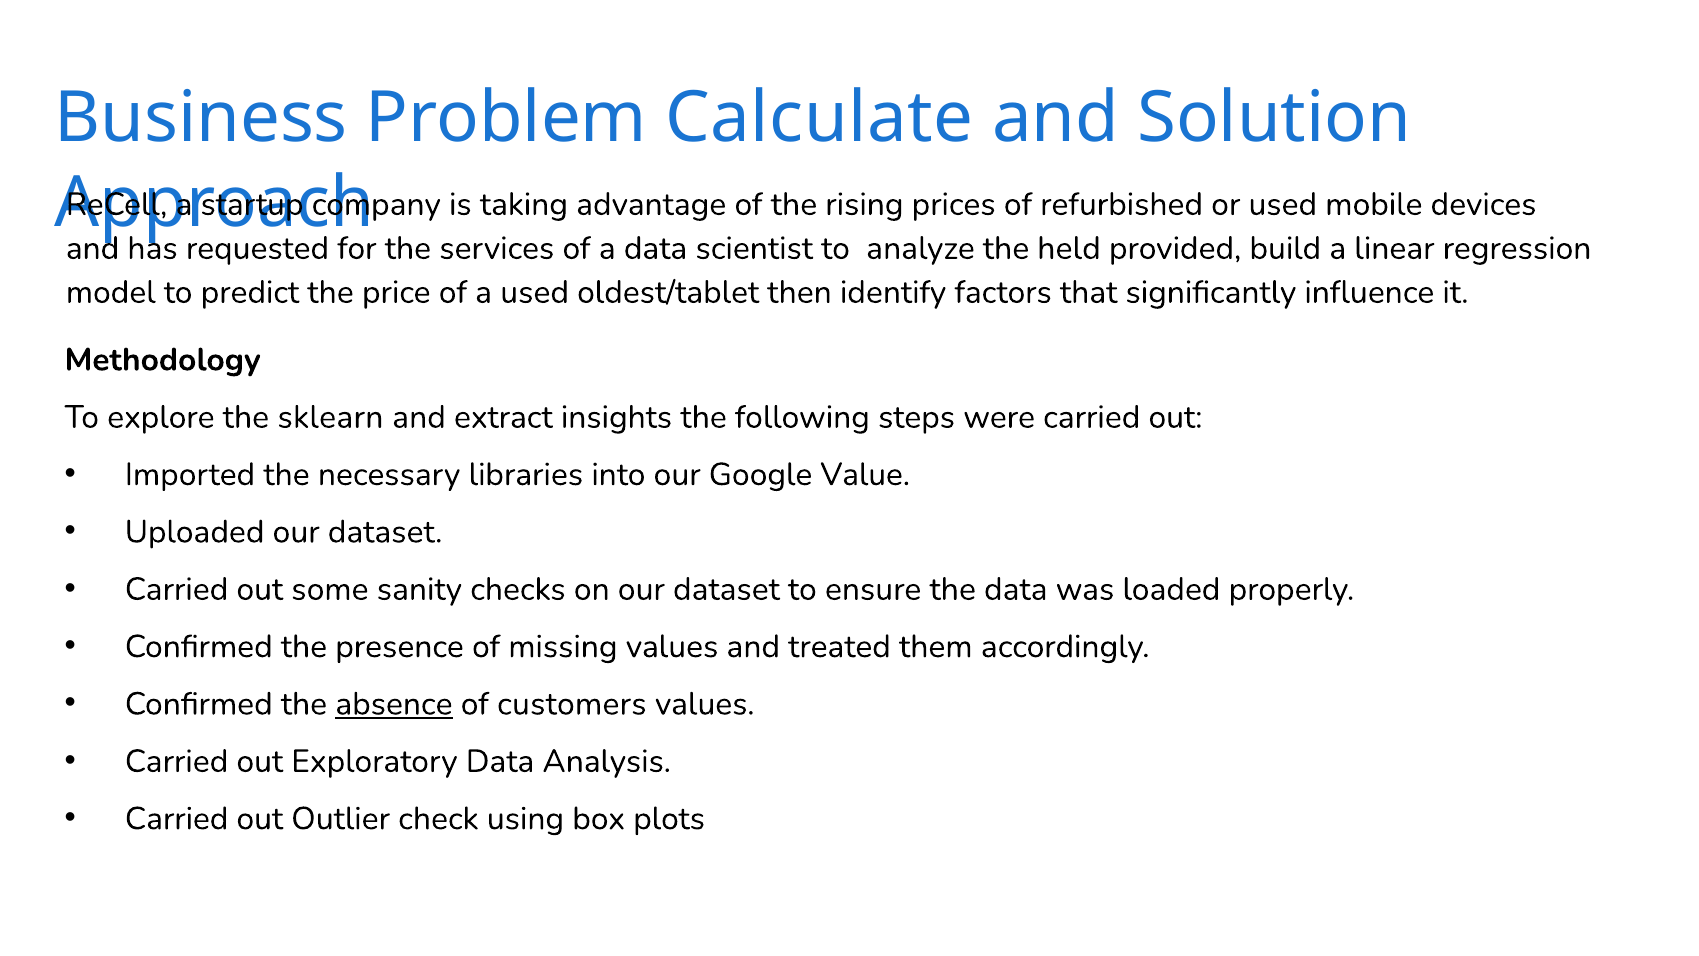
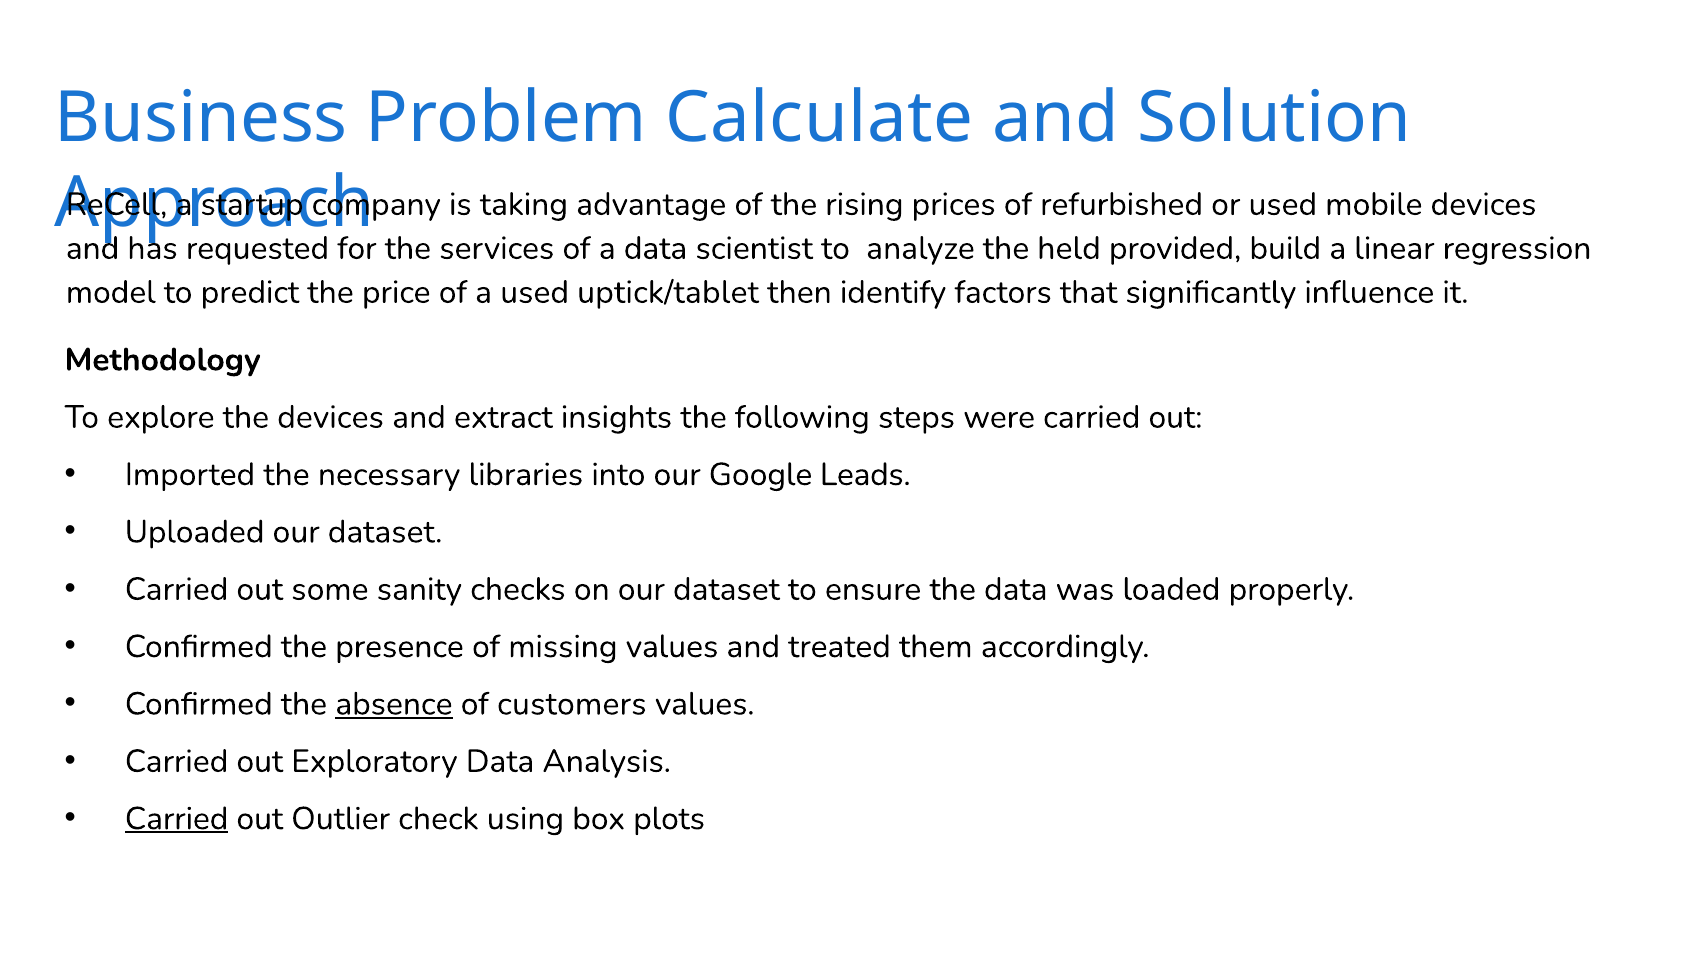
oldest/tablet: oldest/tablet -> uptick/tablet
the sklearn: sklearn -> devices
Value: Value -> Leads
Carried at (177, 818) underline: none -> present
